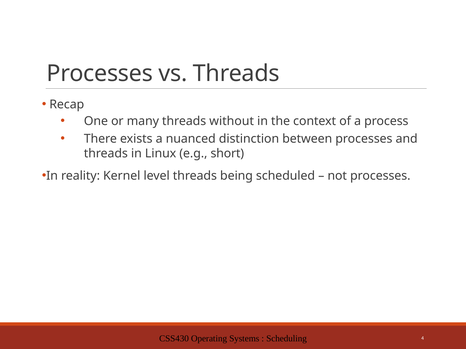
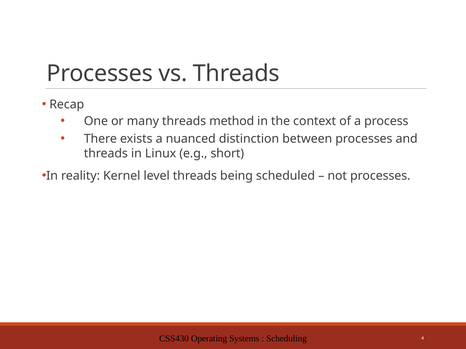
without: without -> method
